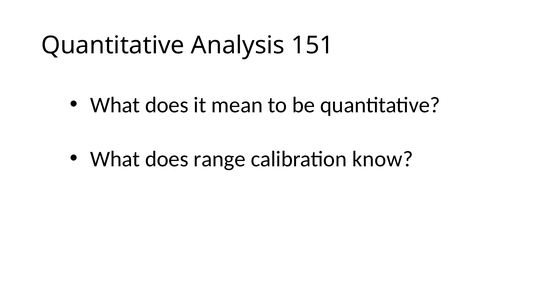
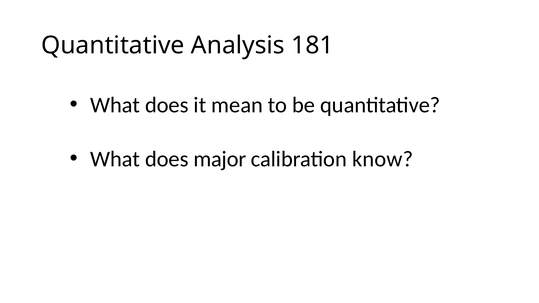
151: 151 -> 181
range: range -> major
